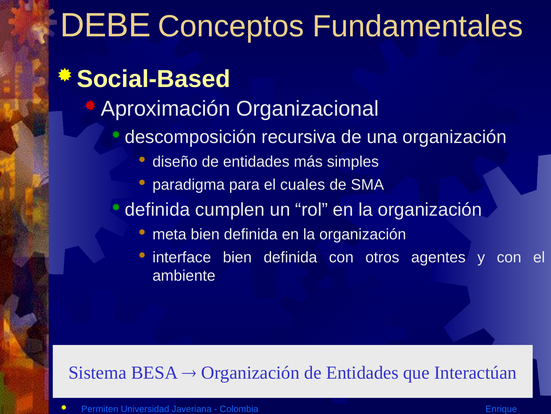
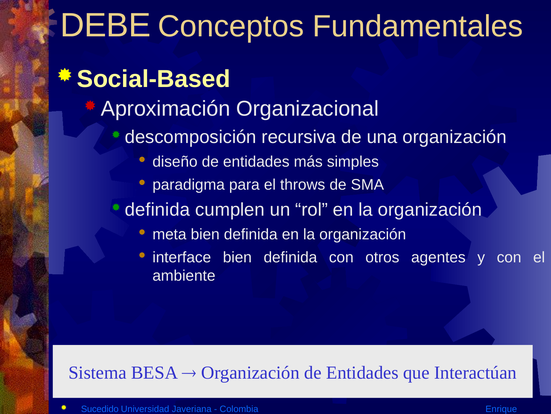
cuales: cuales -> throws
Permiten: Permiten -> Sucedido
